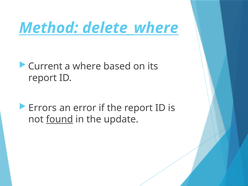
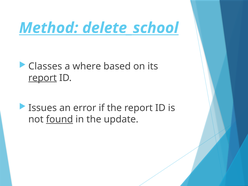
delete_where: delete_where -> delete_school
Current: Current -> Classes
report at (43, 78) underline: none -> present
Errors: Errors -> Issues
